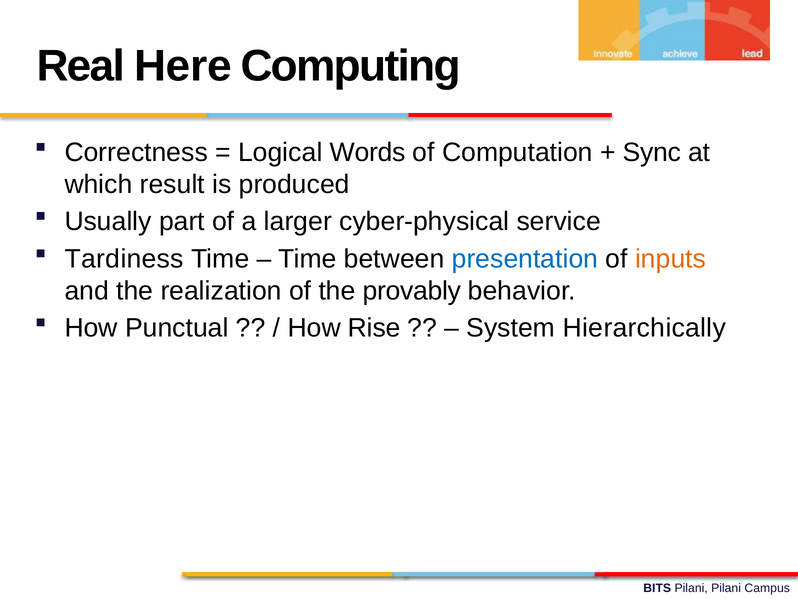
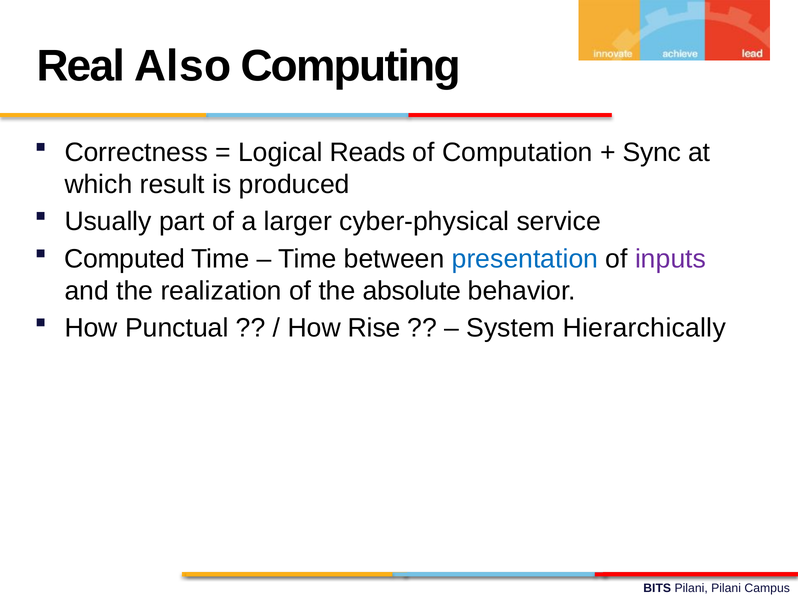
Here: Here -> Also
Words: Words -> Reads
Tardiness: Tardiness -> Computed
inputs colour: orange -> purple
provably: provably -> absolute
